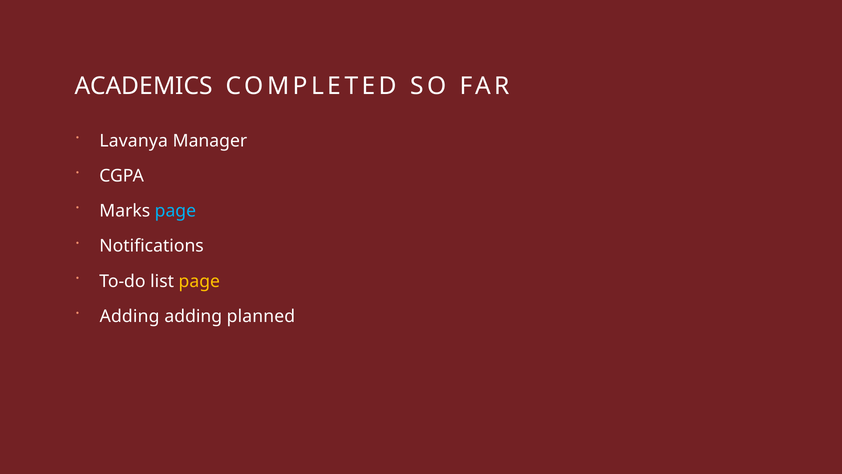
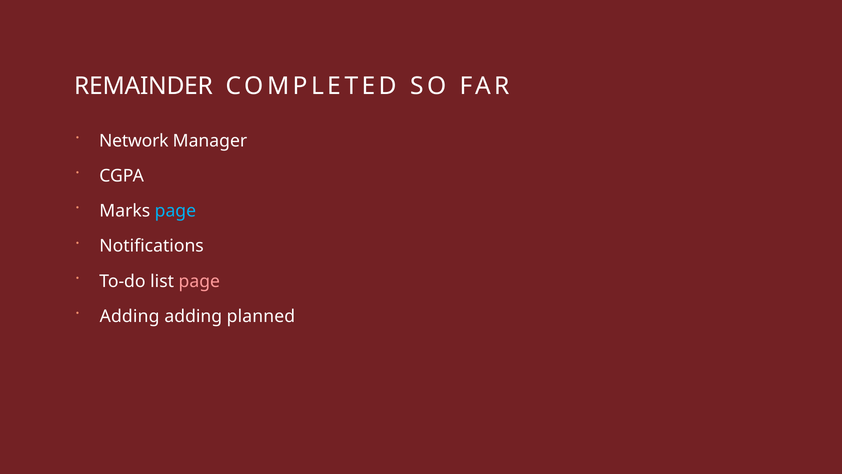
ACADEMICS: ACADEMICS -> REMAINDER
Lavanya: Lavanya -> Network
page at (199, 281) colour: yellow -> pink
